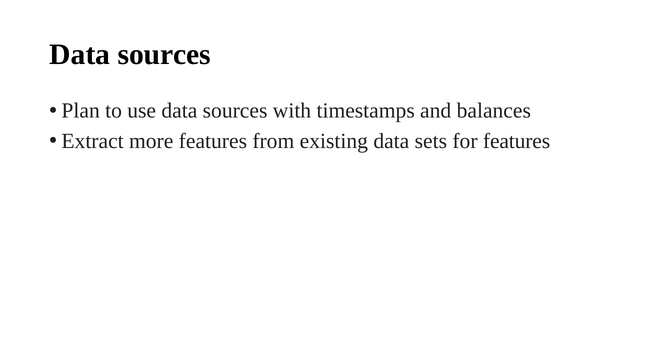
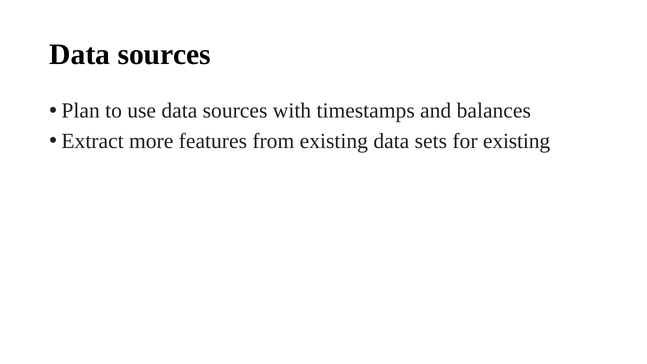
for features: features -> existing
